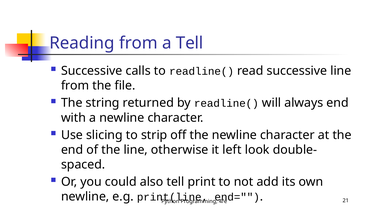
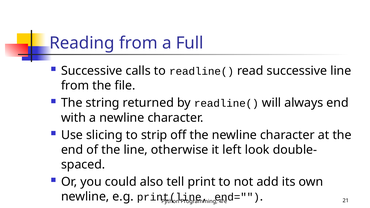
a Tell: Tell -> Full
